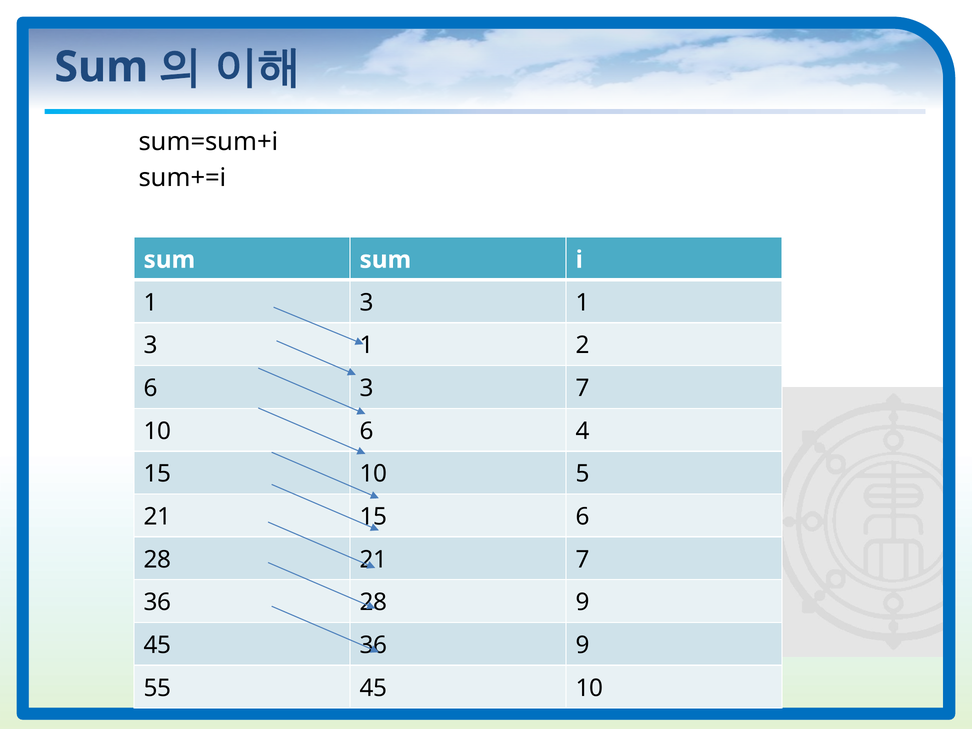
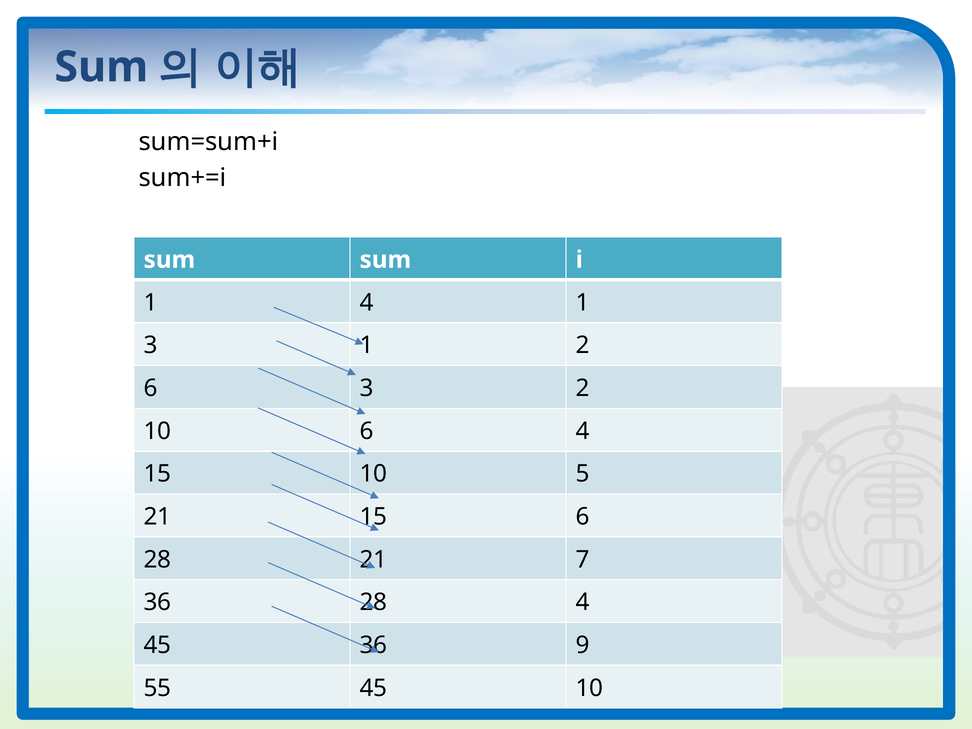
3 at (367, 303): 3 -> 4
3 7: 7 -> 2
28 9: 9 -> 4
